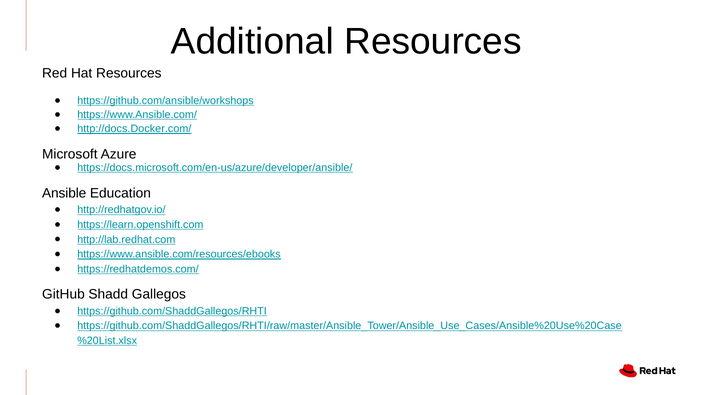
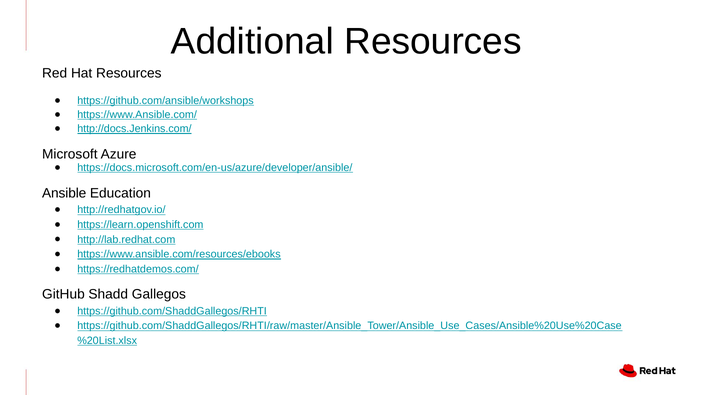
http://docs.Docker.com/: http://docs.Docker.com/ -> http://docs.Jenkins.com/
